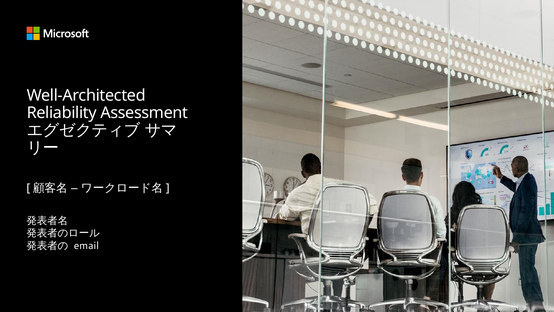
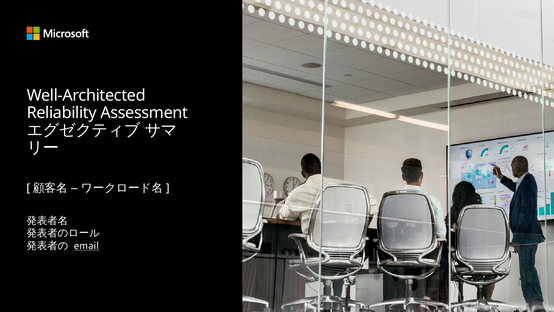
email underline: none -> present
